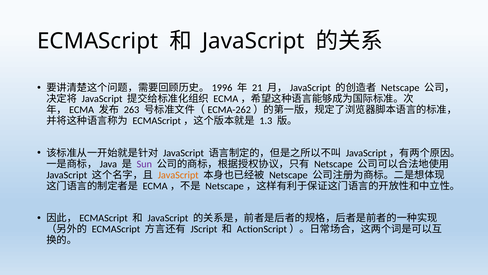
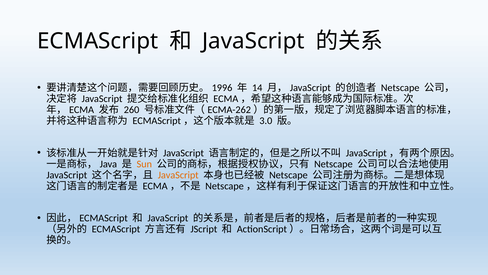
21: 21 -> 14
263: 263 -> 260
1.3: 1.3 -> 3.0
Sun colour: purple -> orange
